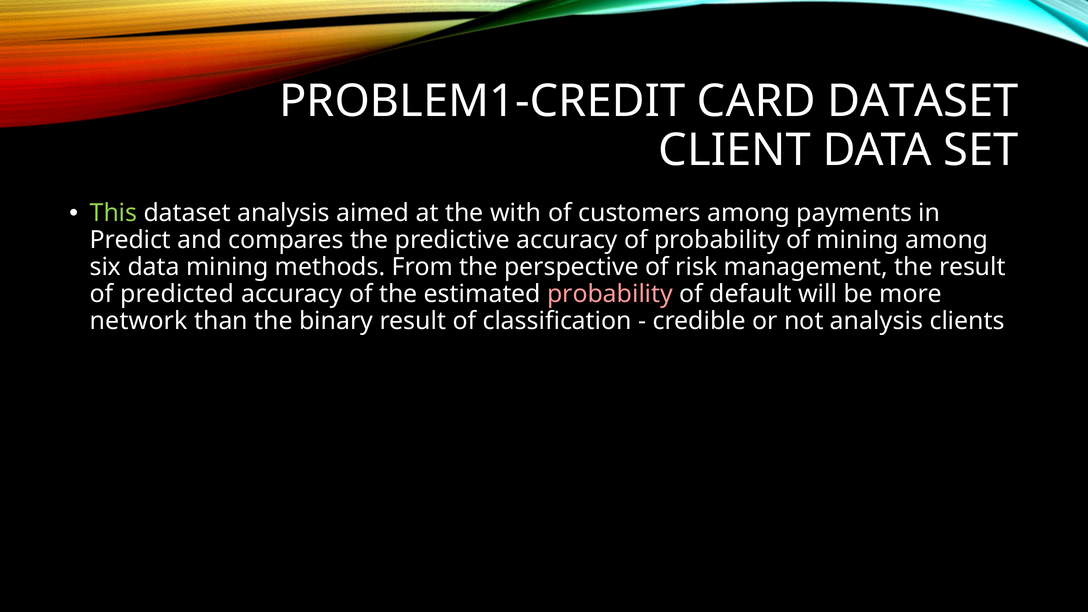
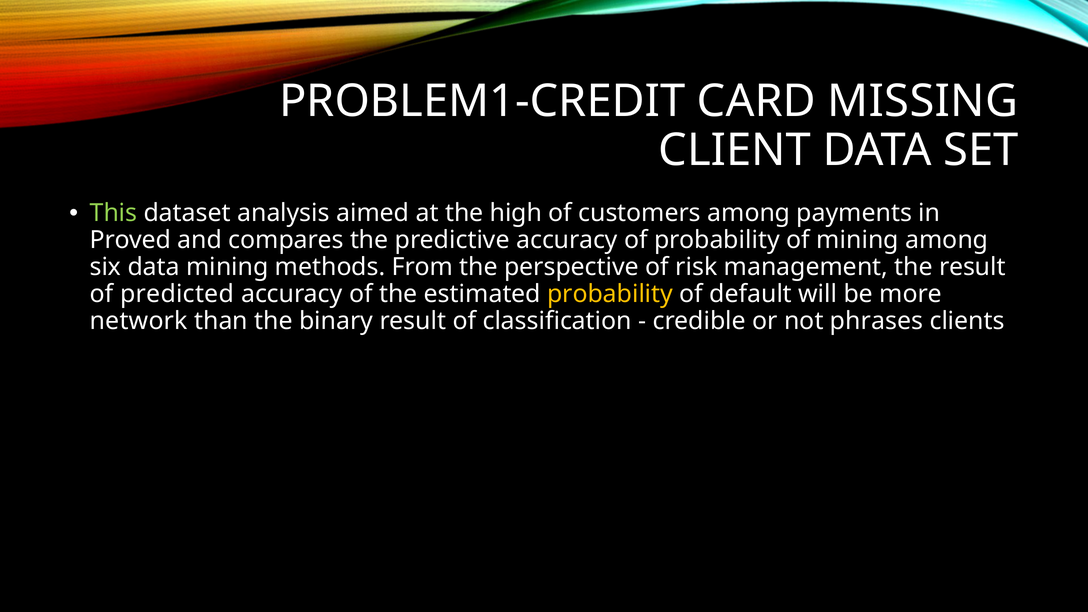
CARD DATASET: DATASET -> MISSING
with: with -> high
Predict: Predict -> Proved
probability at (610, 294) colour: pink -> yellow
not analysis: analysis -> phrases
